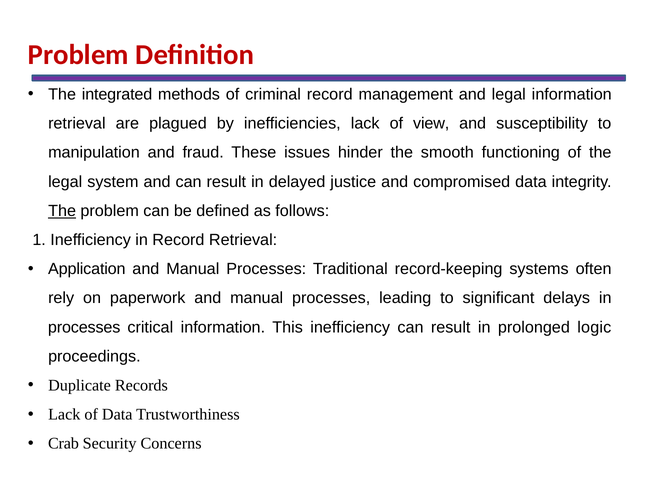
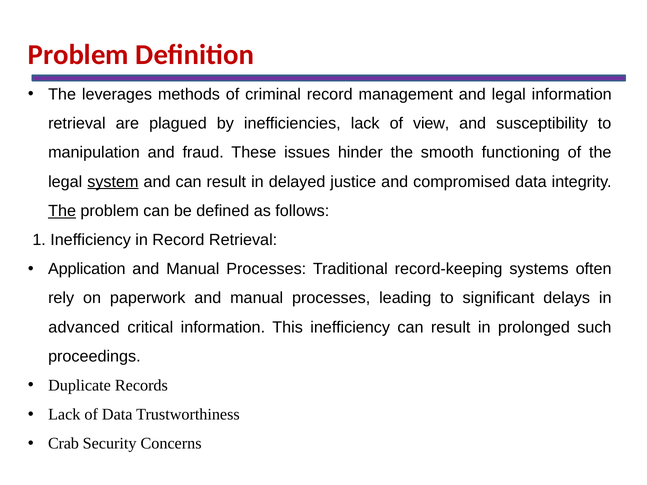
integrated: integrated -> leverages
system underline: none -> present
processes at (84, 327): processes -> advanced
logic: logic -> such
